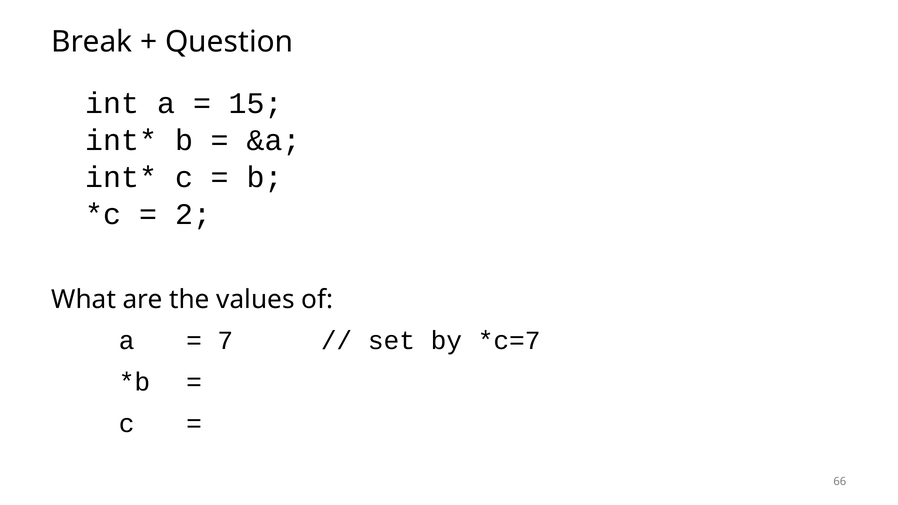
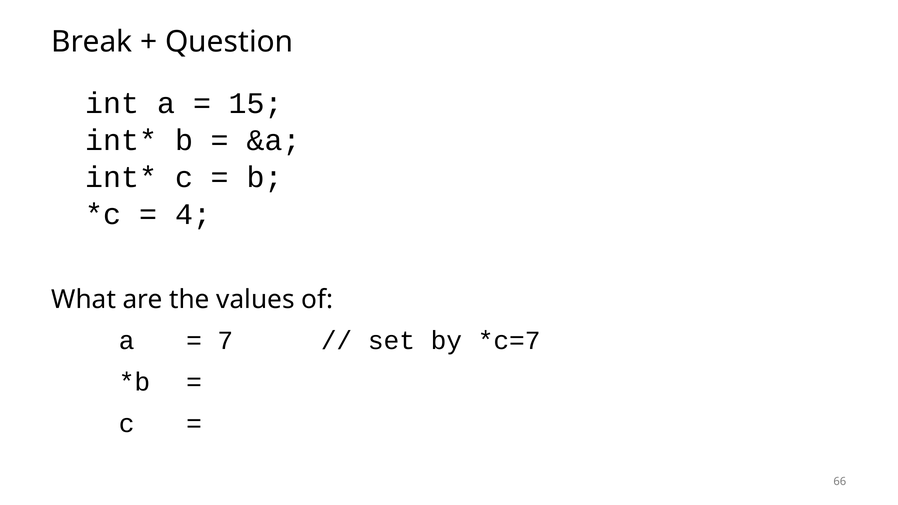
2: 2 -> 4
